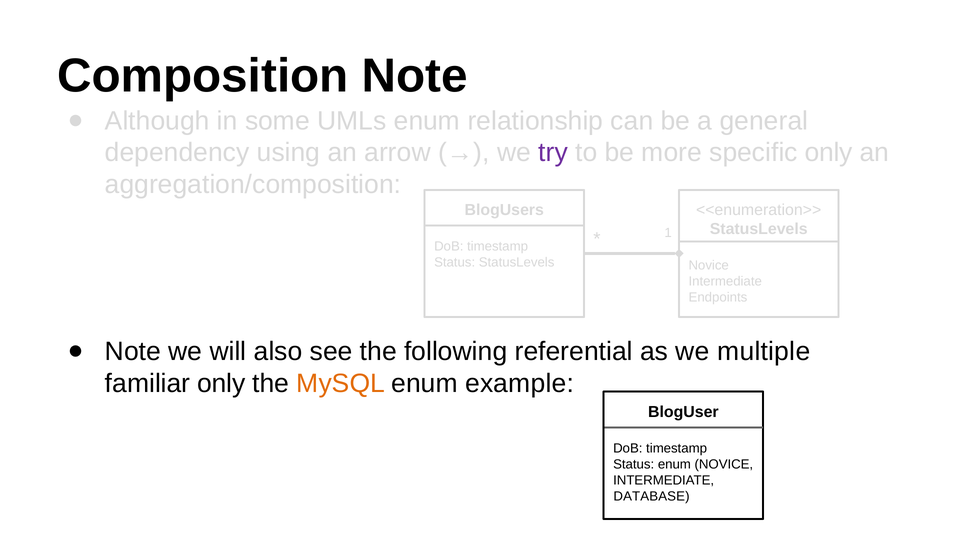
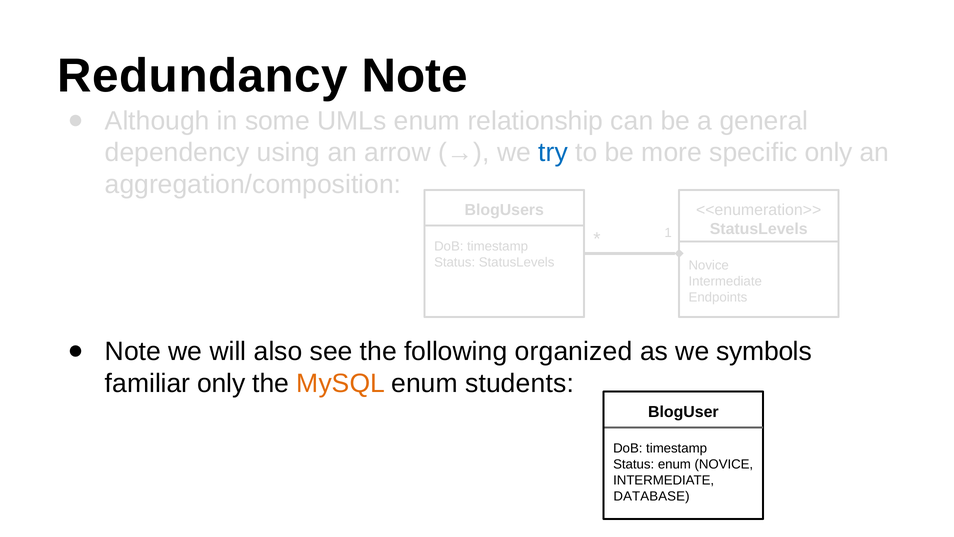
Composition: Composition -> Redundancy
try colour: purple -> blue
referential: referential -> organized
multiple: multiple -> symbols
example: example -> students
